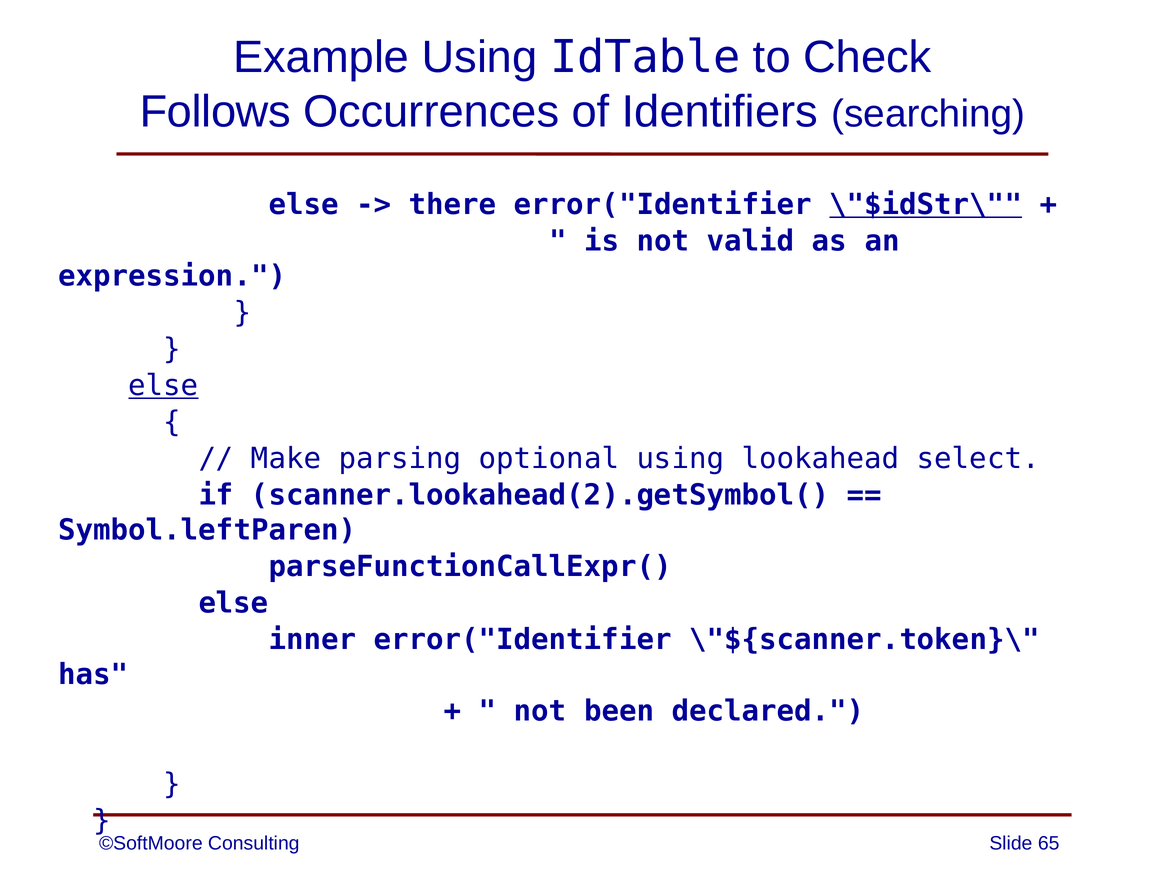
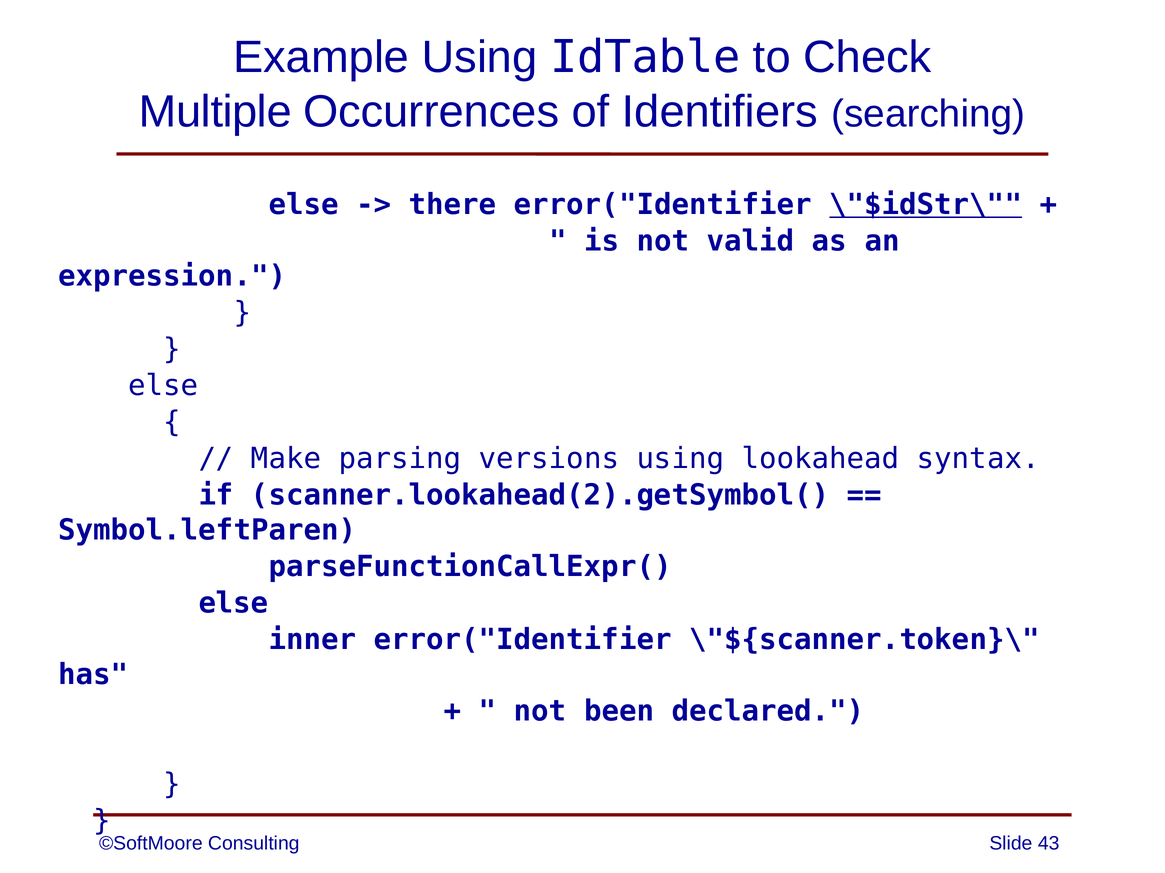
Follows: Follows -> Multiple
else at (163, 386) underline: present -> none
optional: optional -> versions
select: select -> syntax
65: 65 -> 43
